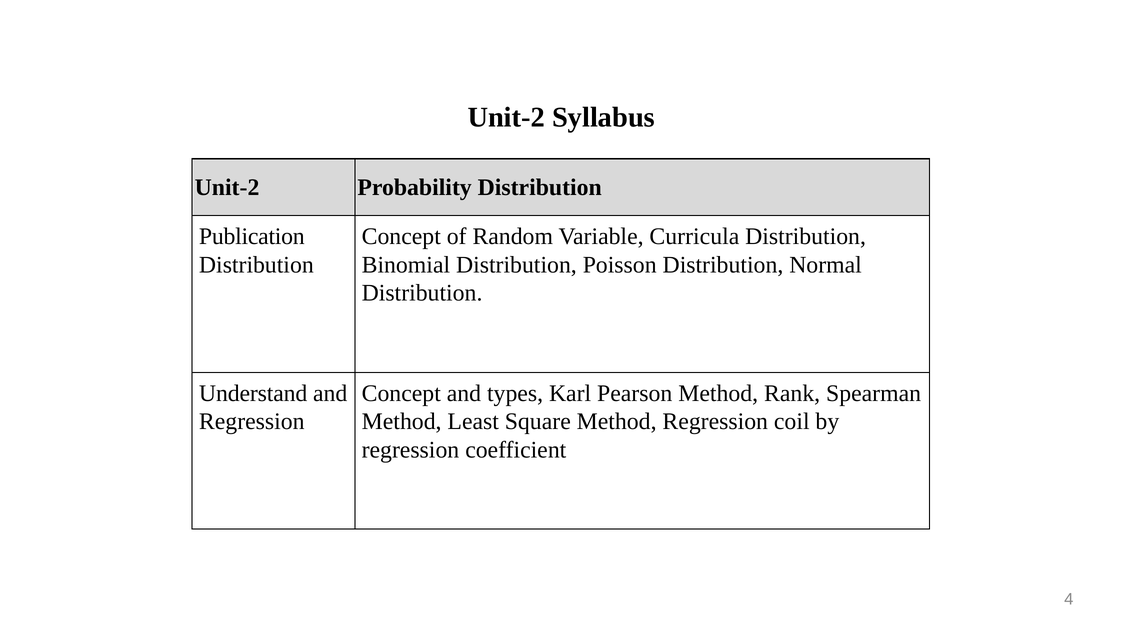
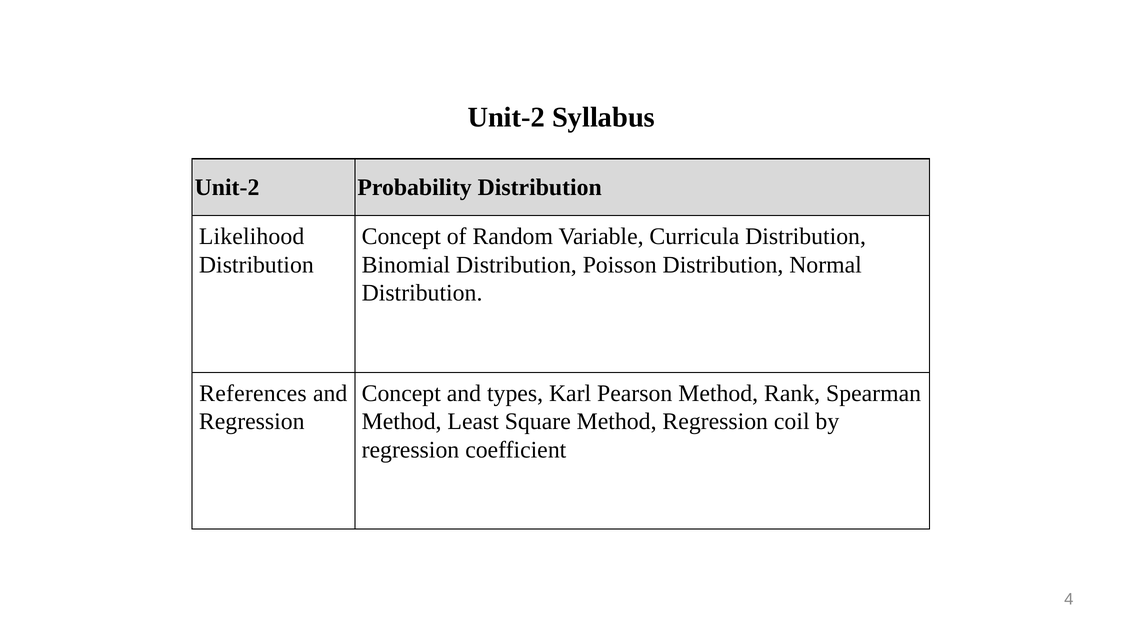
Publication: Publication -> Likelihood
Understand: Understand -> References
